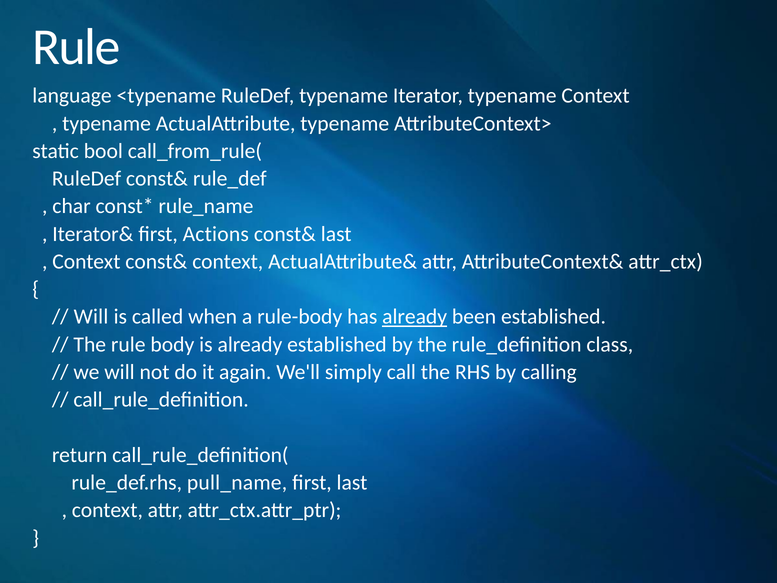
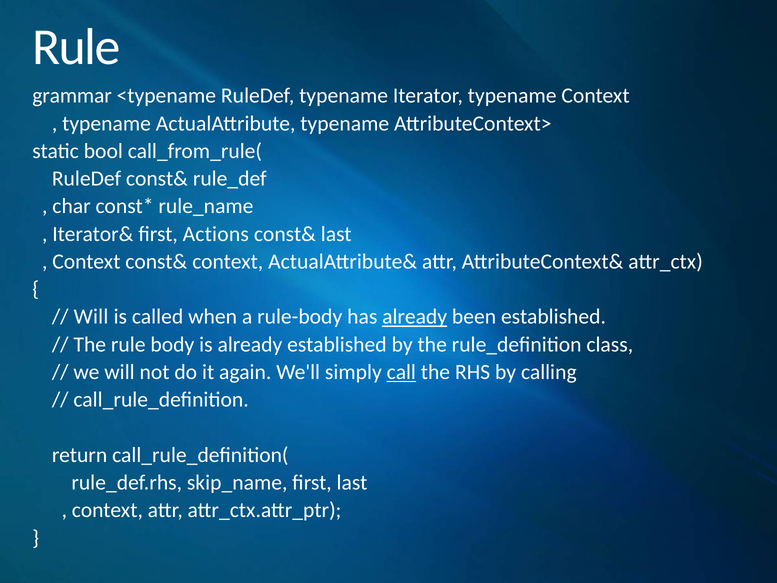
language: language -> grammar
call underline: none -> present
pull_name: pull_name -> skip_name
